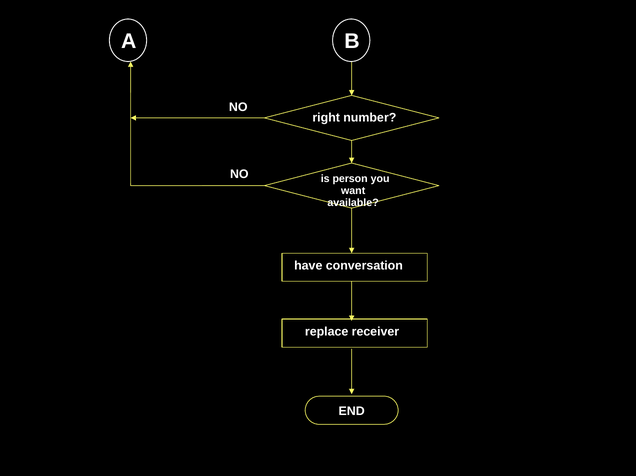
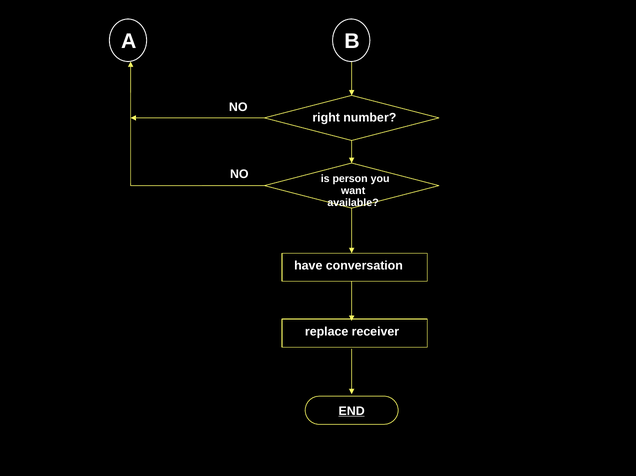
END underline: none -> present
